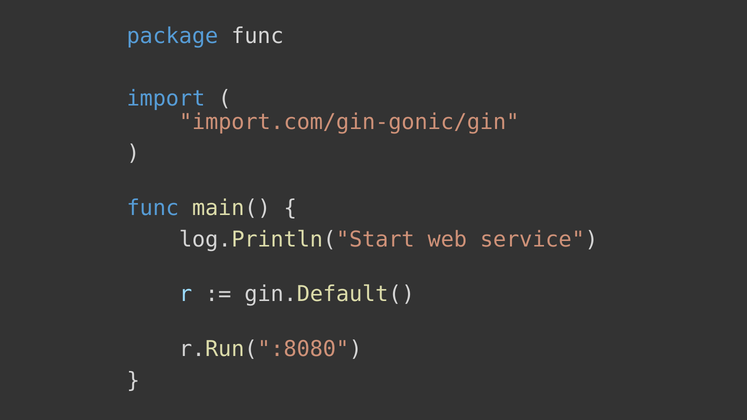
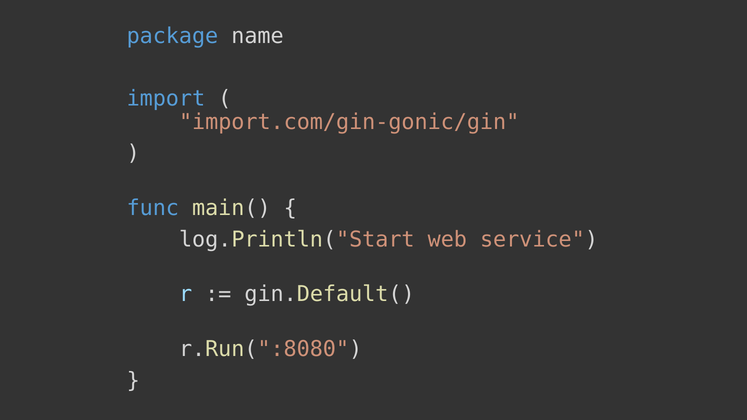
package func: func -> name
